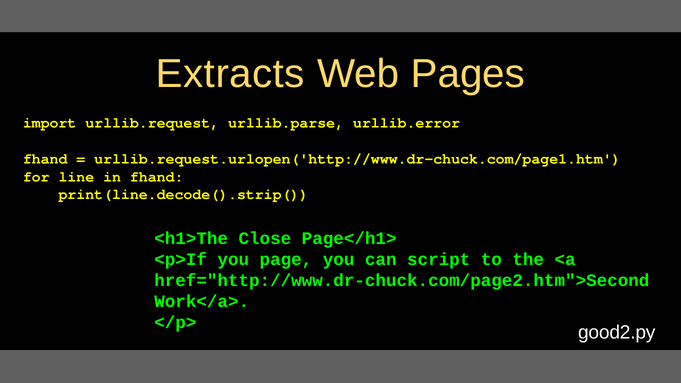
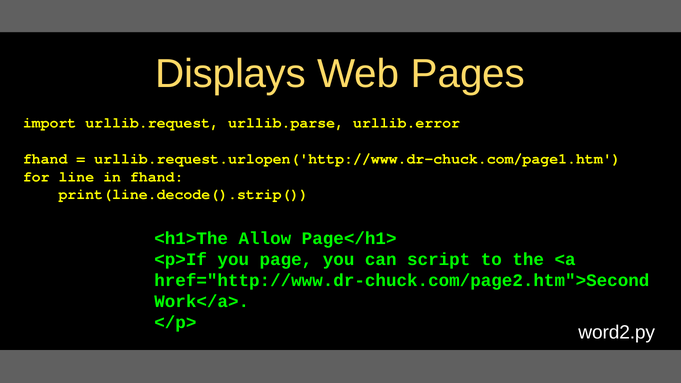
Extracts: Extracts -> Displays
Close: Close -> Allow
good2.py: good2.py -> word2.py
